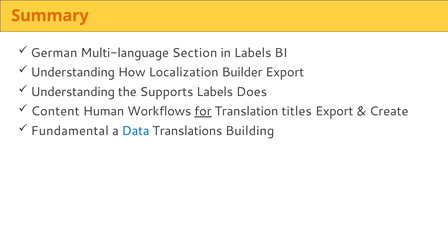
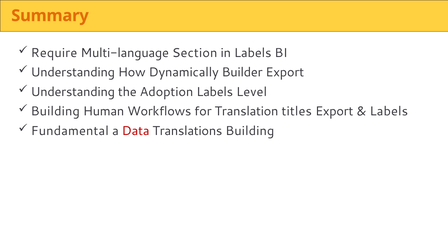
German: German -> Require
Localization: Localization -> Dynamically
Supports: Supports -> Adoption
Does: Does -> Level
Content at (55, 111): Content -> Building
for underline: present -> none
Create at (389, 111): Create -> Labels
Data colour: blue -> red
